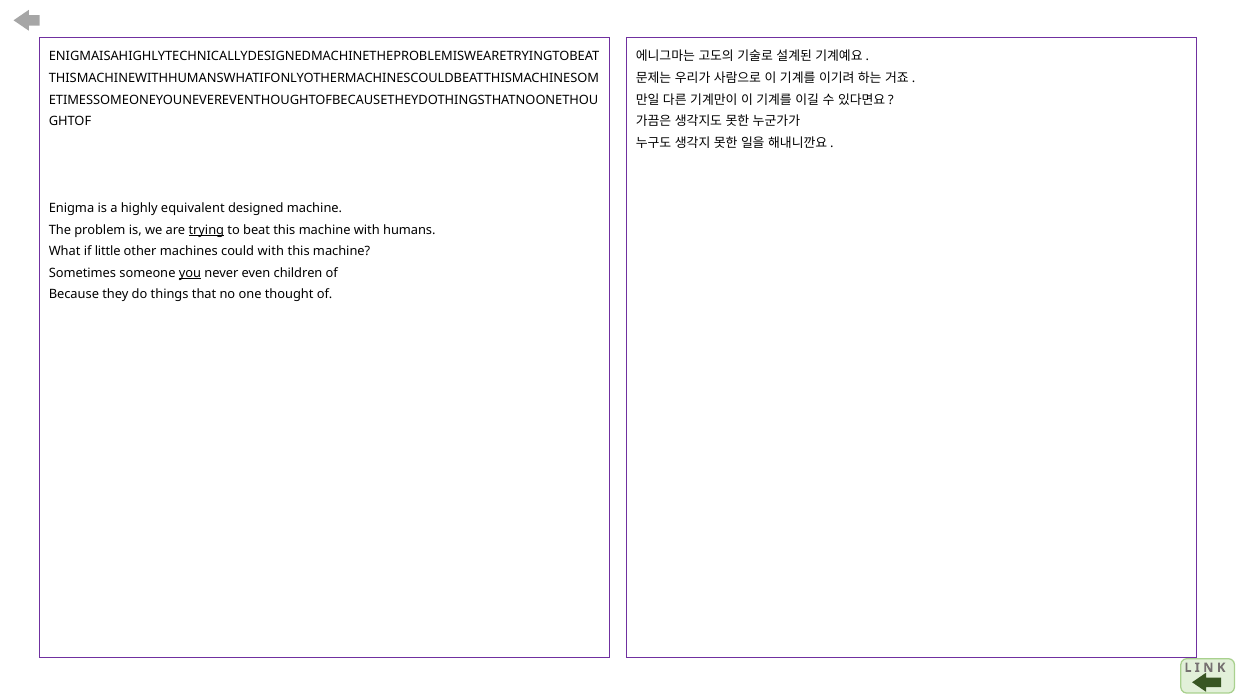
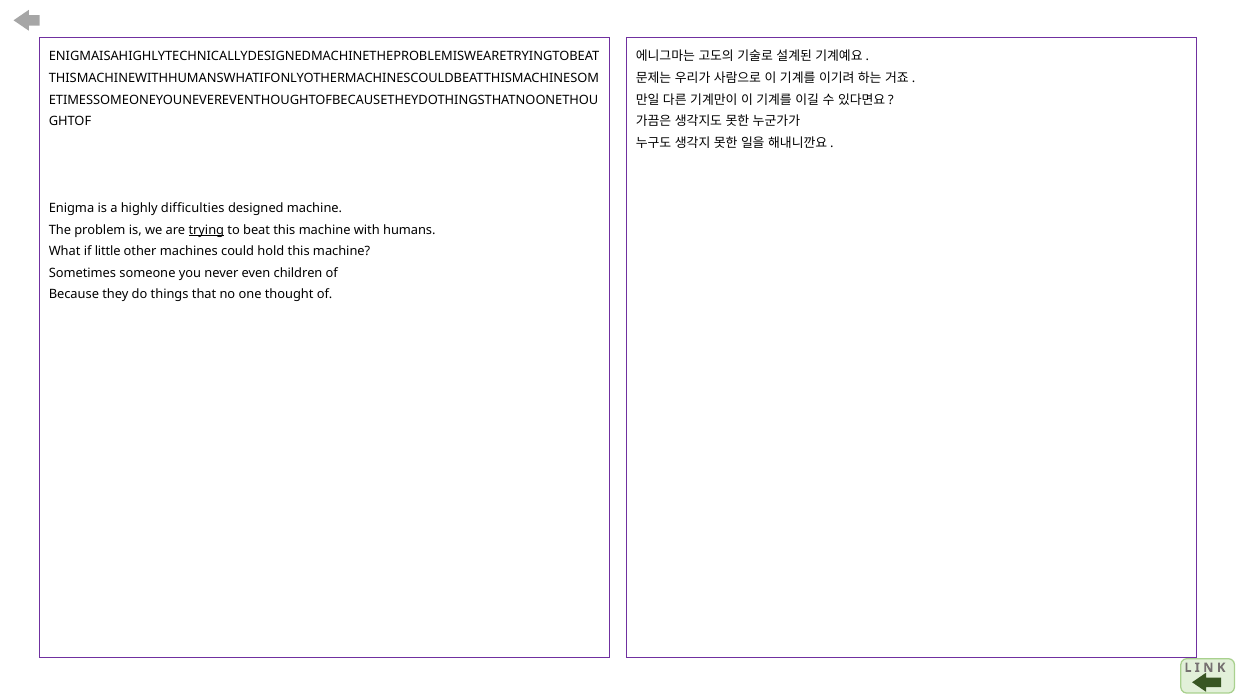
equivalent: equivalent -> difficulties
could with: with -> hold
you underline: present -> none
